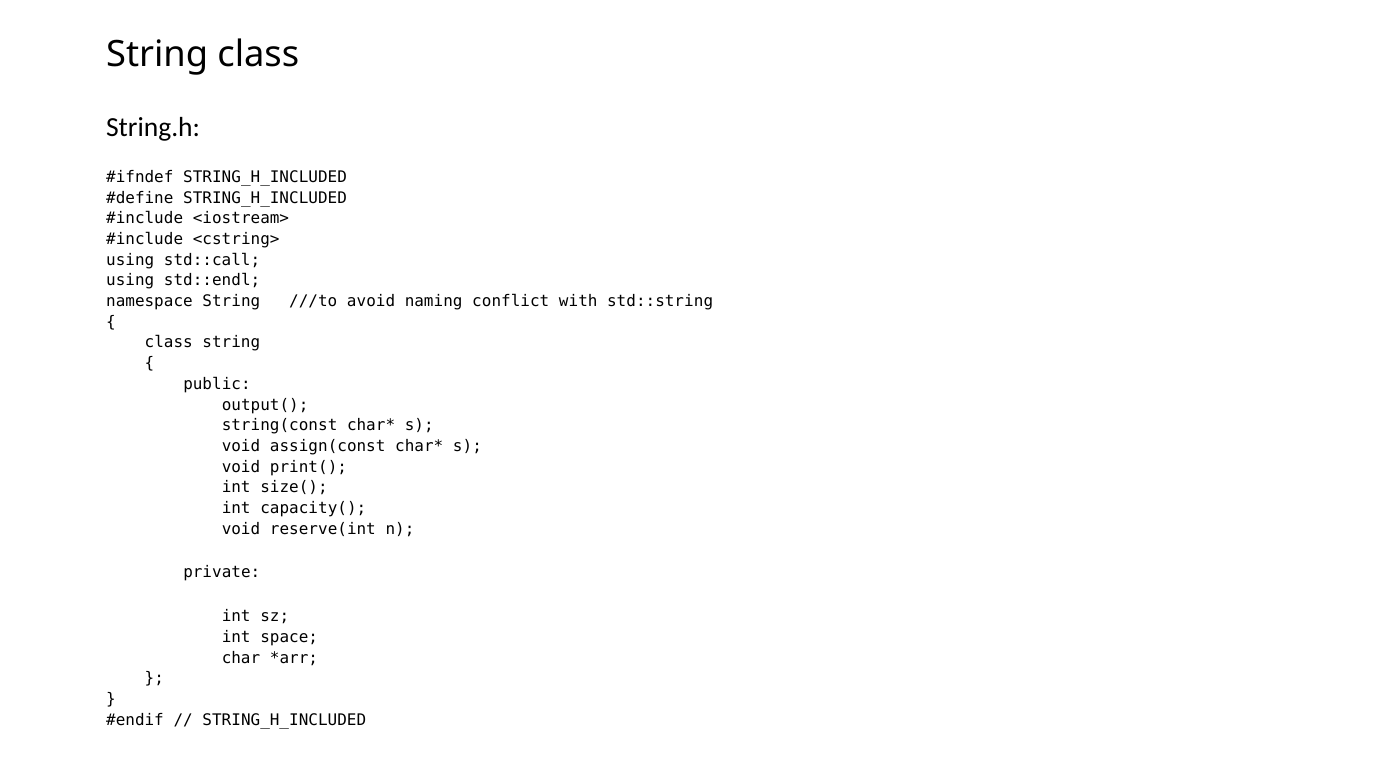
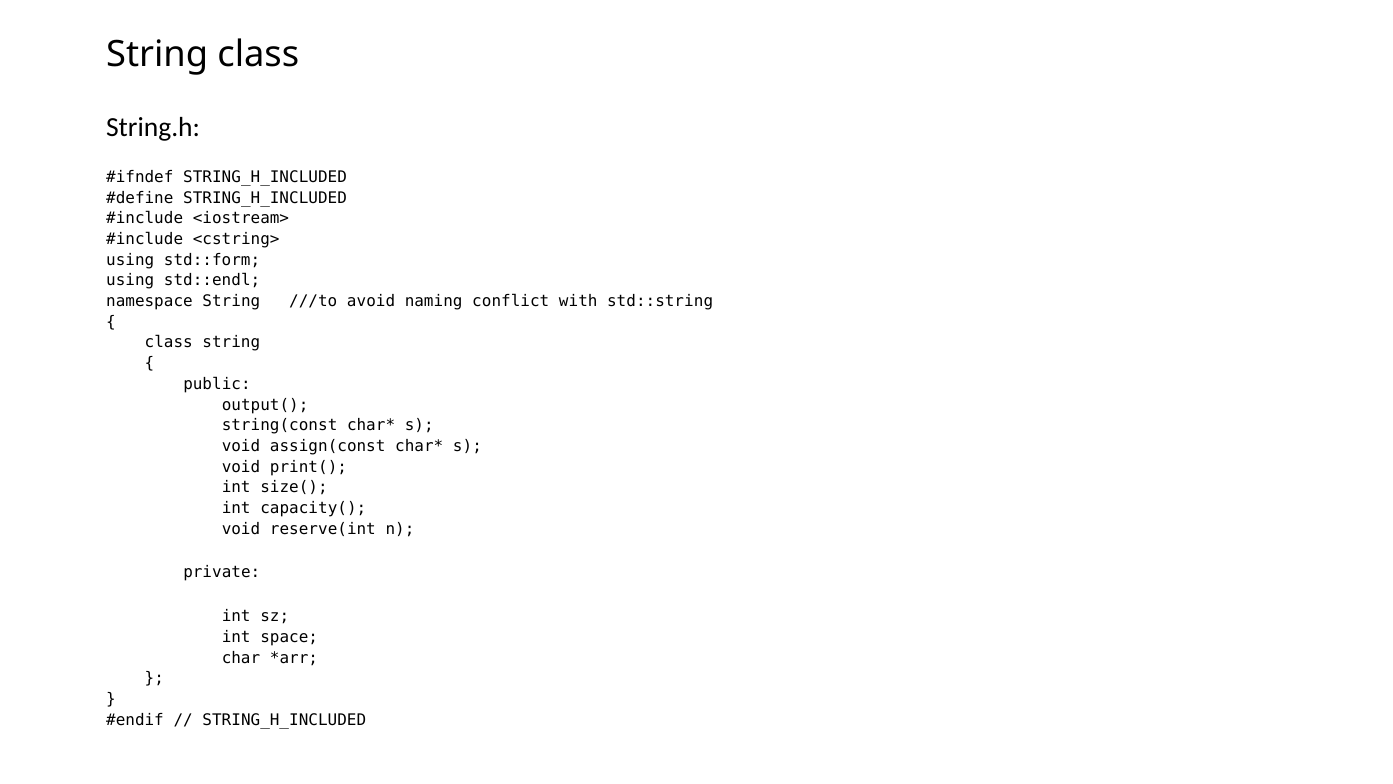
std::call: std::call -> std::form
